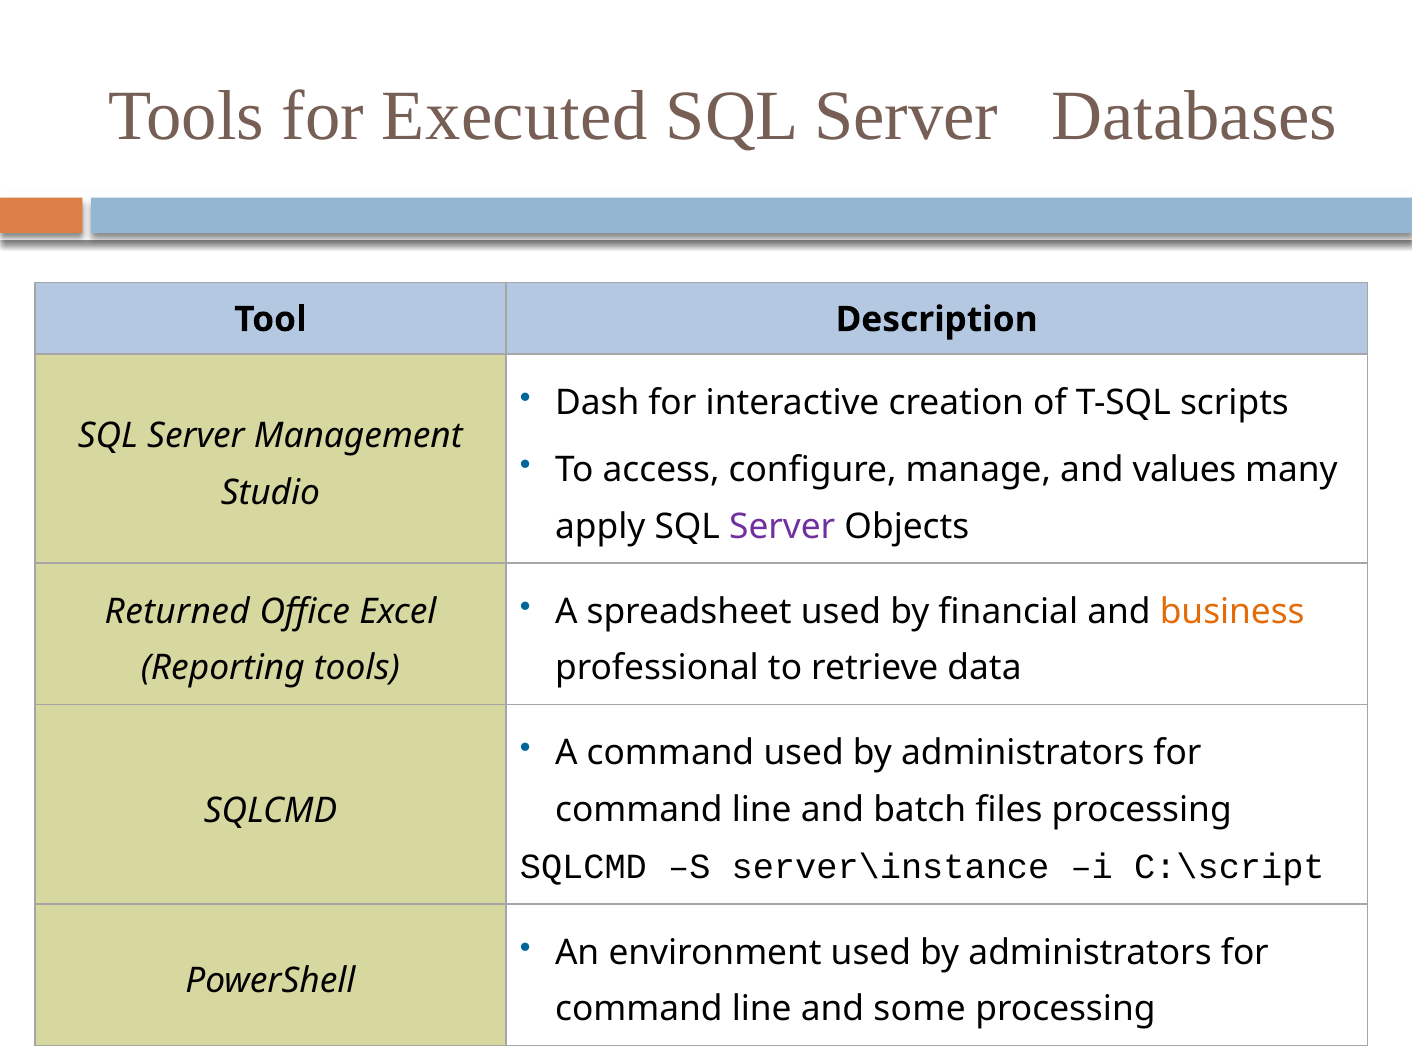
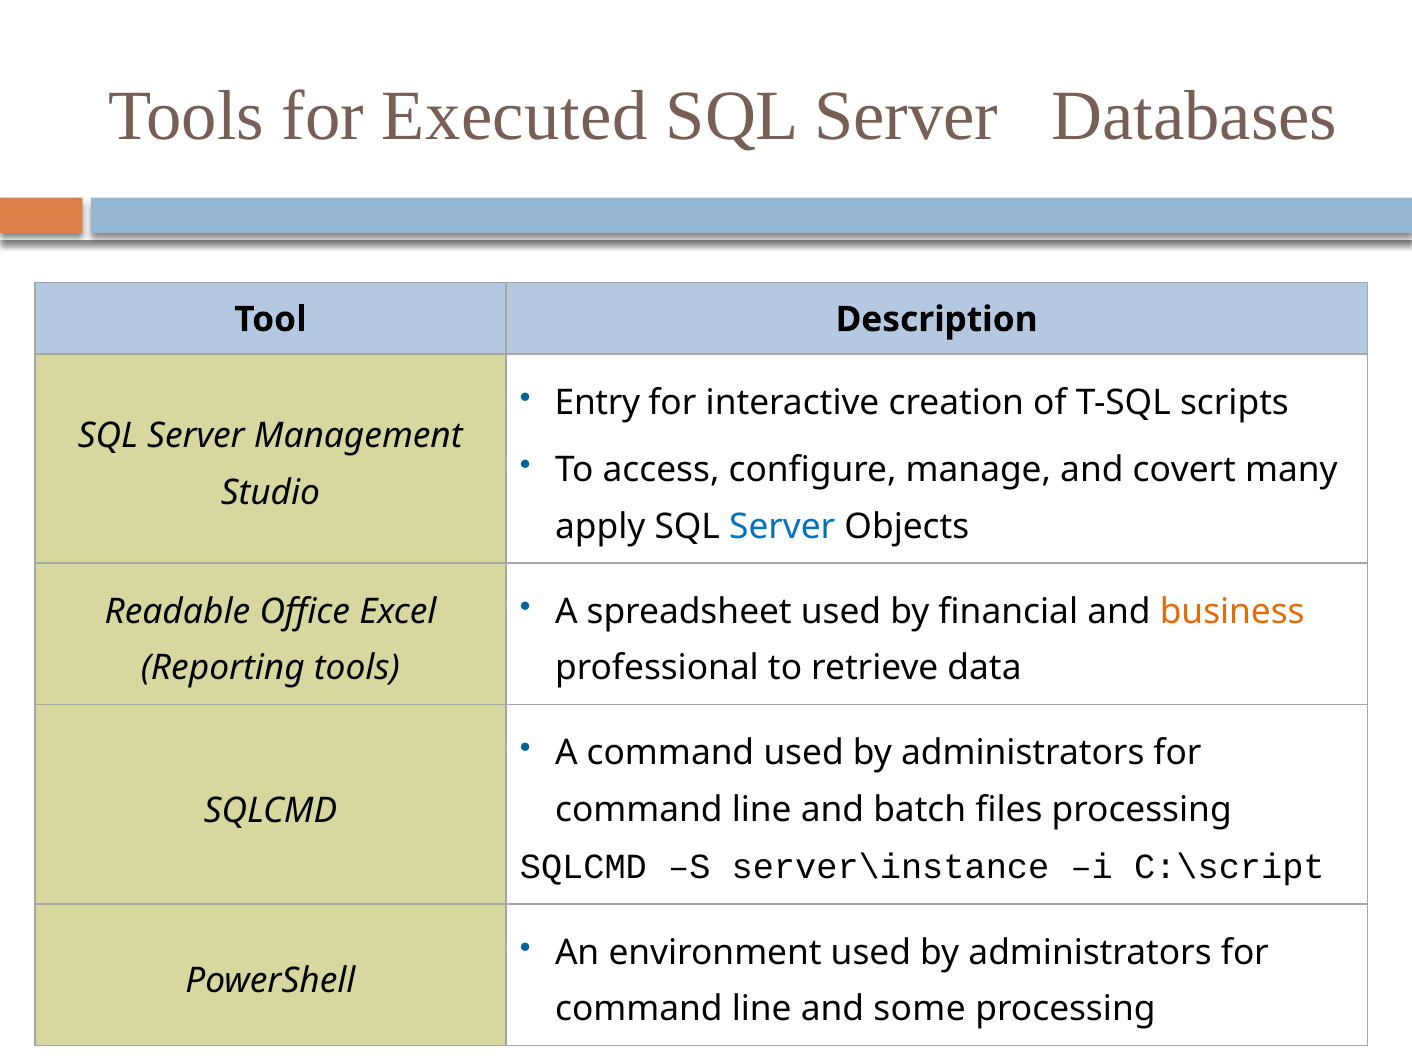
Dash: Dash -> Entry
values: values -> covert
Server at (782, 527) colour: purple -> blue
Returned: Returned -> Readable
